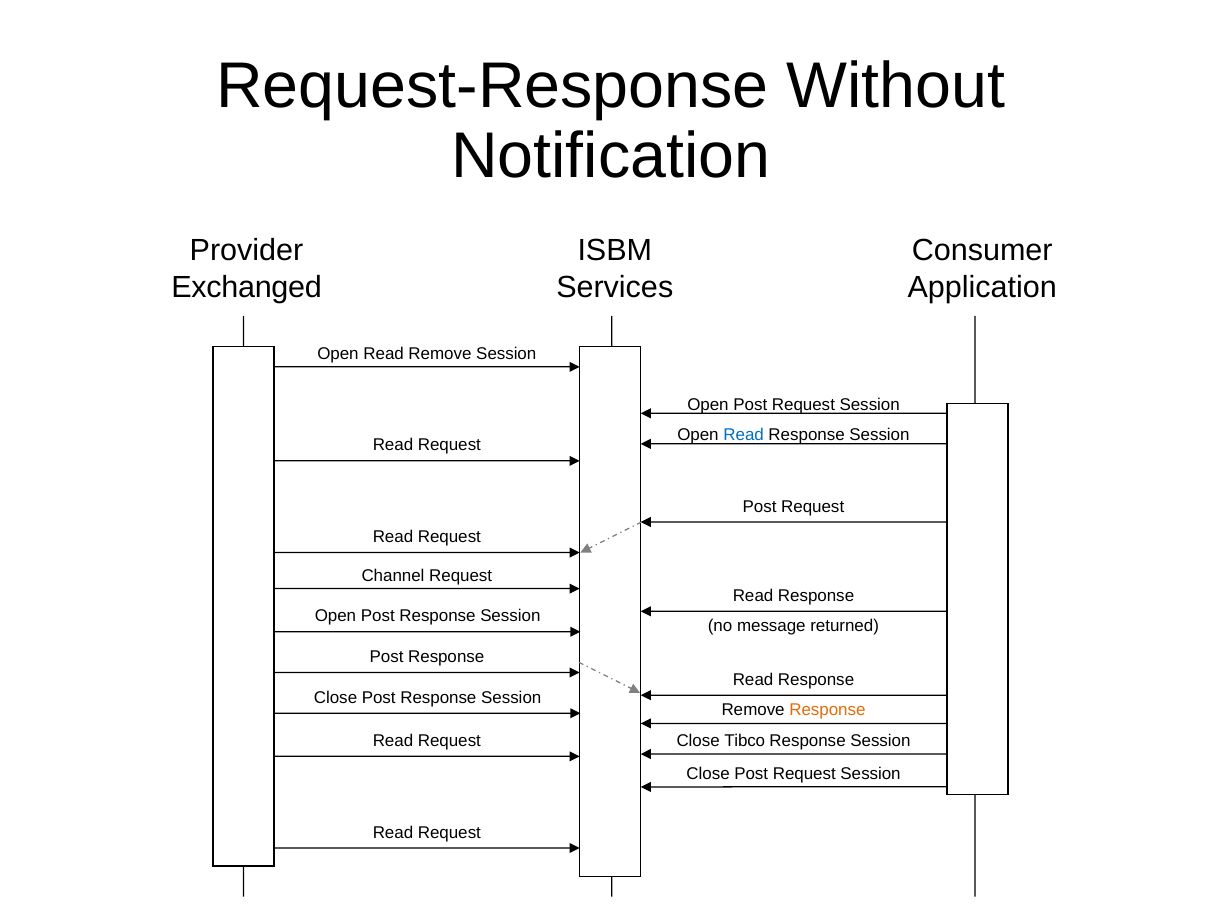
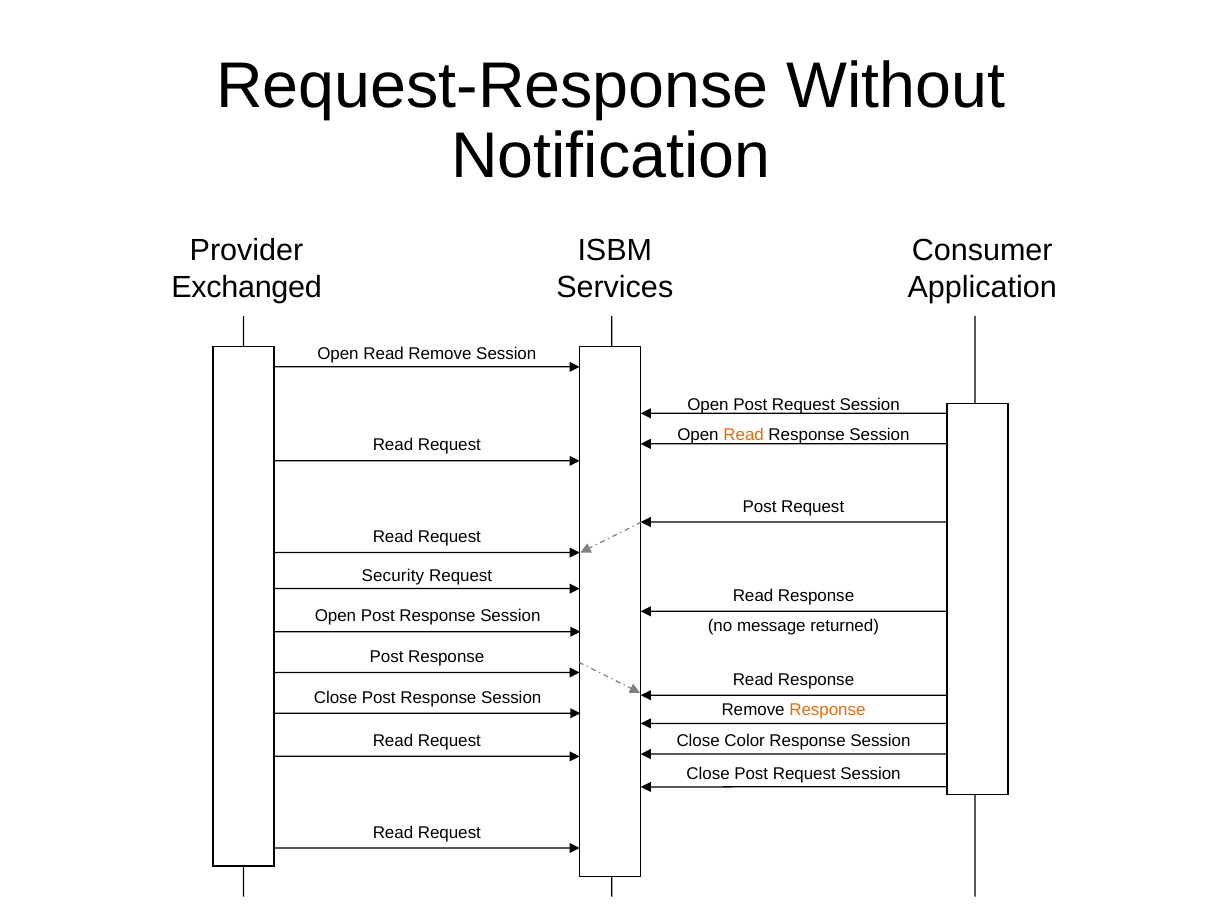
Read at (744, 435) colour: blue -> orange
Channel: Channel -> Security
Tibco: Tibco -> Color
